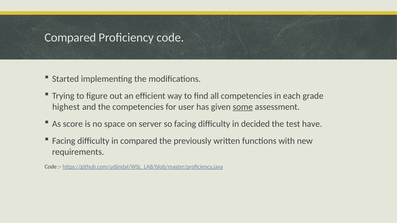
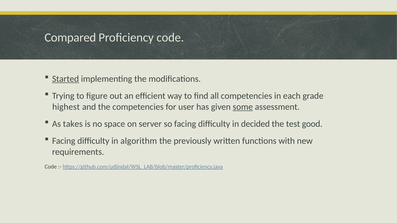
Started underline: none -> present
score: score -> takes
have: have -> good
in compared: compared -> algorithm
